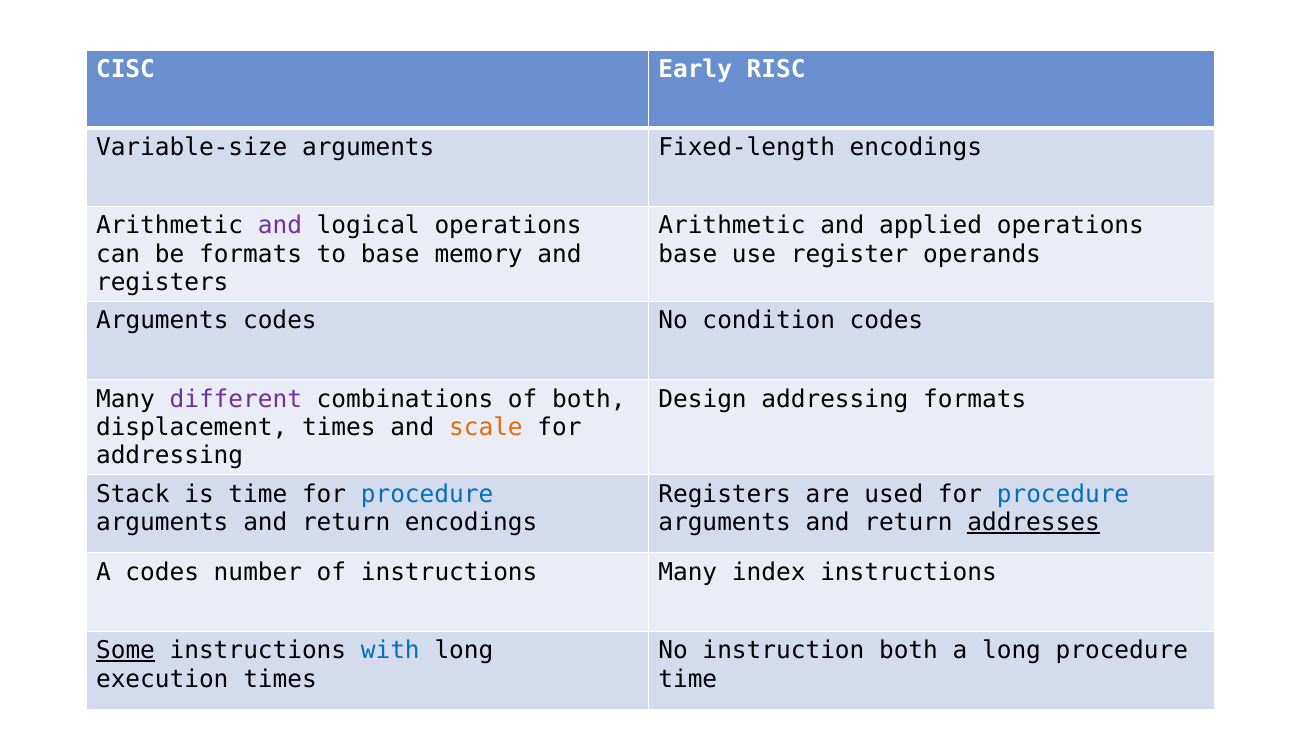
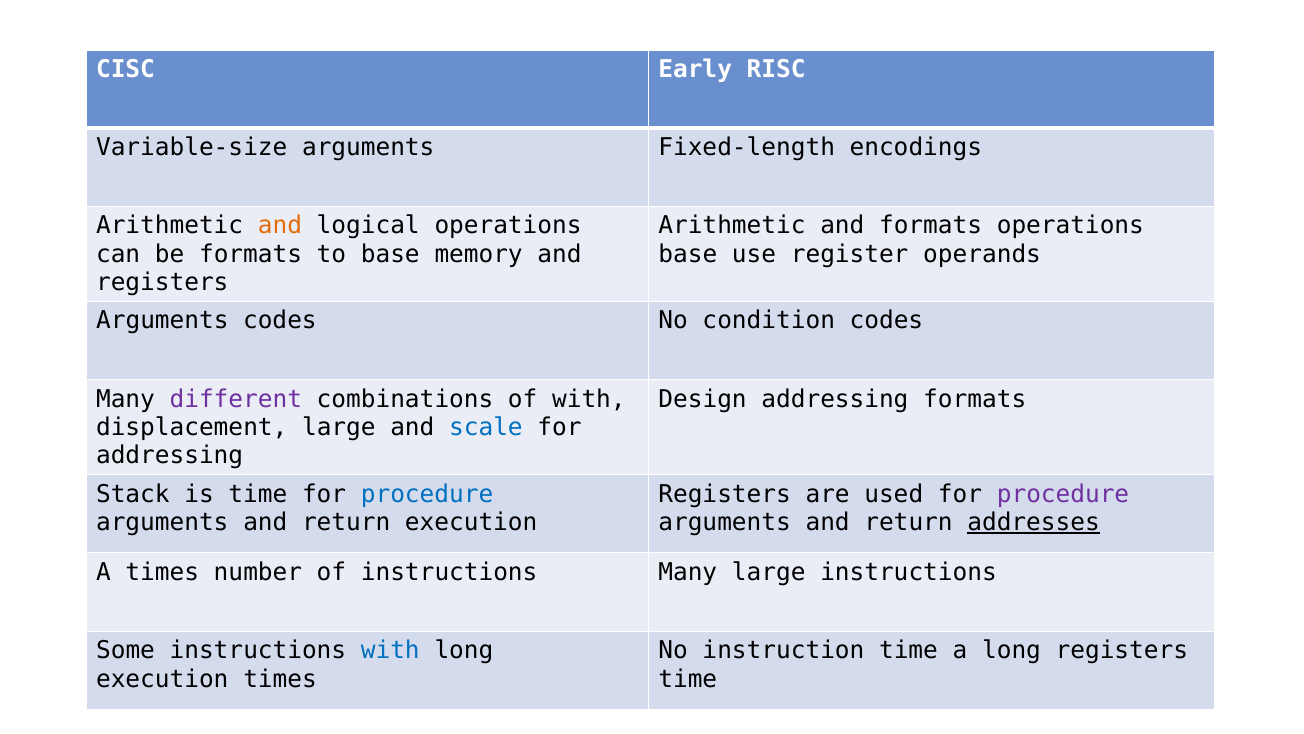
and at (280, 226) colour: purple -> orange
and applied: applied -> formats
of both: both -> with
displacement times: times -> large
scale colour: orange -> blue
procedure at (1063, 494) colour: blue -> purple
return encodings: encodings -> execution
A codes: codes -> times
Many index: index -> large
Some underline: present -> none
instruction both: both -> time
long procedure: procedure -> registers
